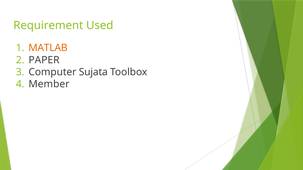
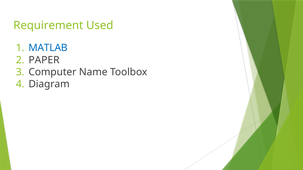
MATLAB colour: orange -> blue
Sujata: Sujata -> Name
Member: Member -> Diagram
